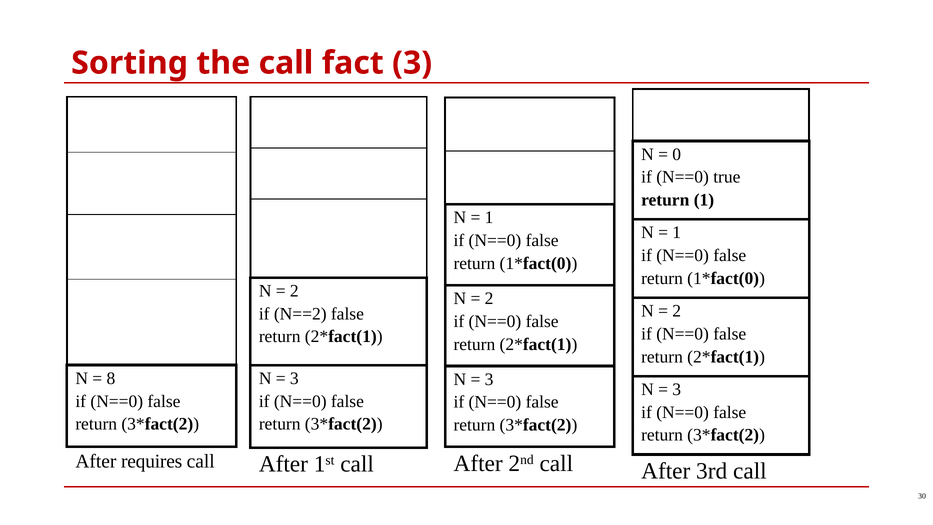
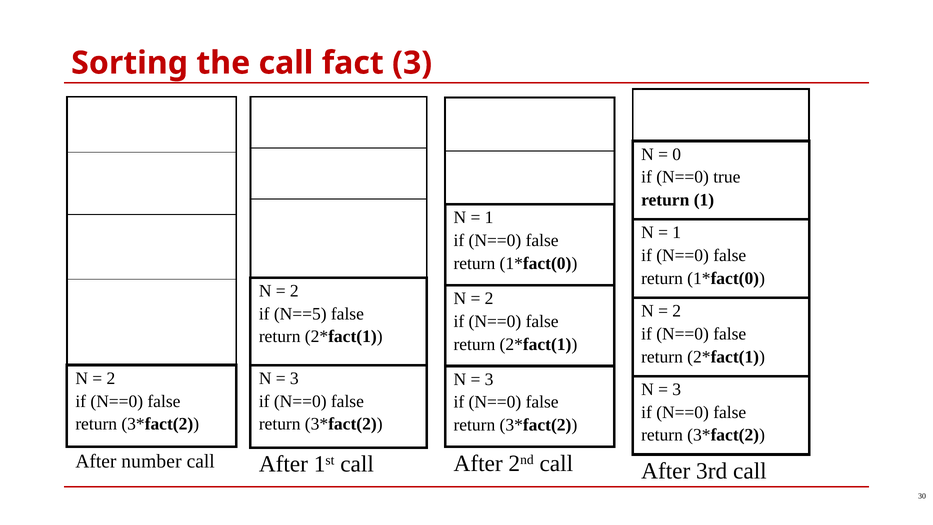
N==2: N==2 -> N==5
8 at (111, 378): 8 -> 2
requires: requires -> number
